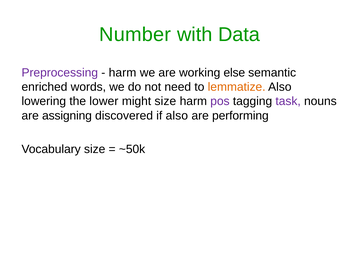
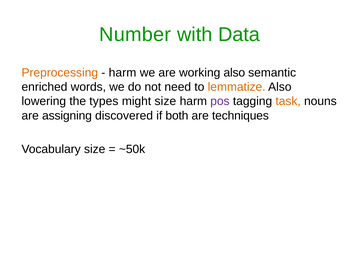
Preprocessing colour: purple -> orange
working else: else -> also
lower: lower -> types
task colour: purple -> orange
if also: also -> both
performing: performing -> techniques
